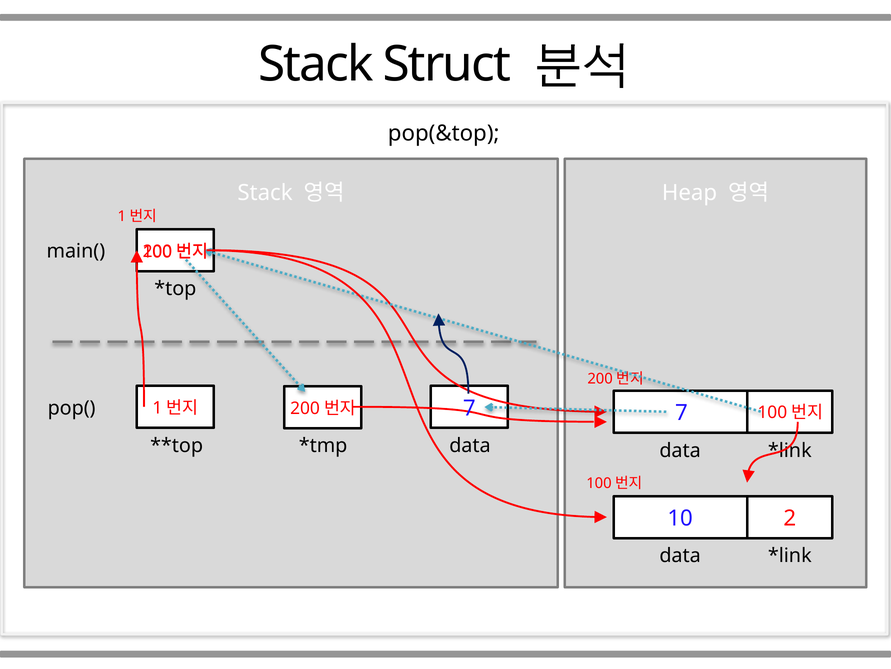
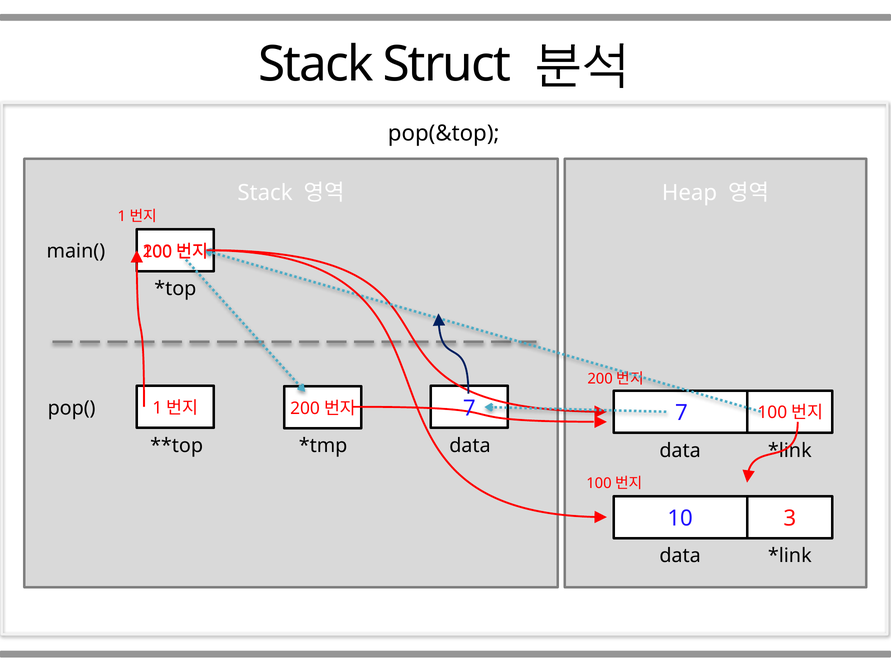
2: 2 -> 3
